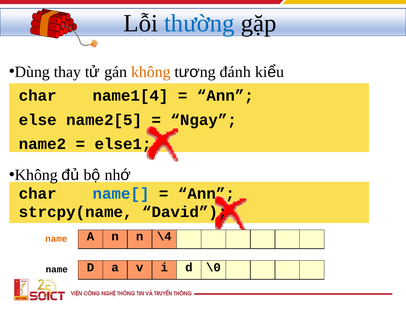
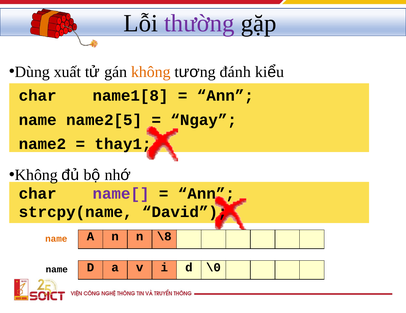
thường colour: blue -> purple
thay: thay -> xuất
name1[4: name1[4 -> name1[8
else at (38, 120): else -> name
else1: else1 -> thay1
name[ colour: blue -> purple
\4: \4 -> \8
